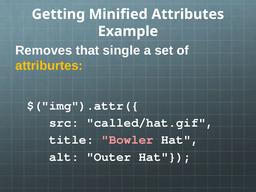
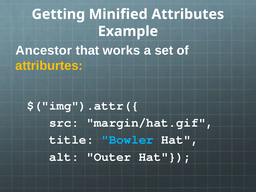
Removes: Removes -> Ancestor
single: single -> works
called/hat.gif: called/hat.gif -> margin/hat.gif
Bowler colour: pink -> light blue
